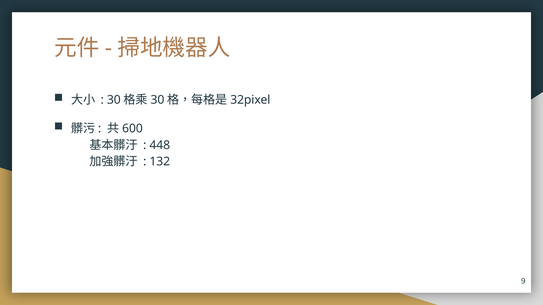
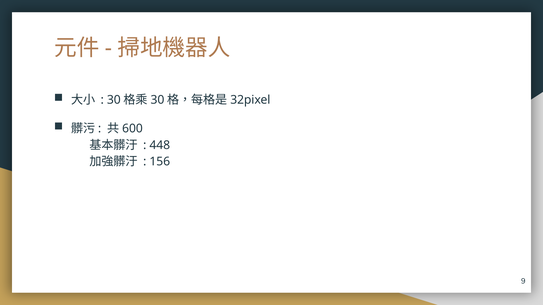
132: 132 -> 156
